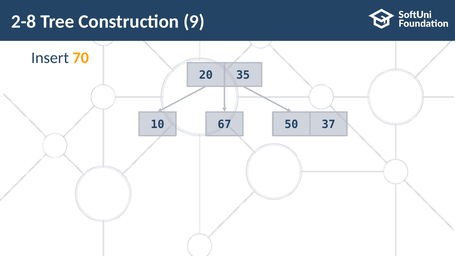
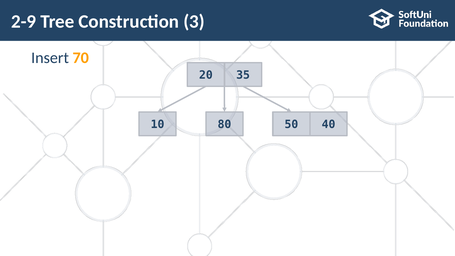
2-8: 2-8 -> 2-9
9: 9 -> 3
67: 67 -> 80
37: 37 -> 40
